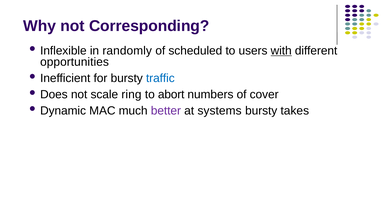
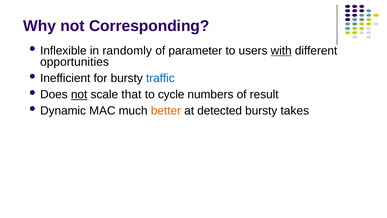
scheduled: scheduled -> parameter
not at (79, 94) underline: none -> present
ring: ring -> that
abort: abort -> cycle
cover: cover -> result
better colour: purple -> orange
systems: systems -> detected
